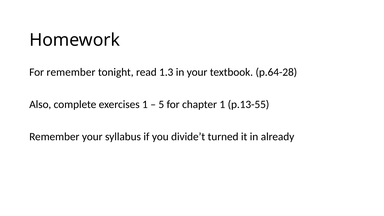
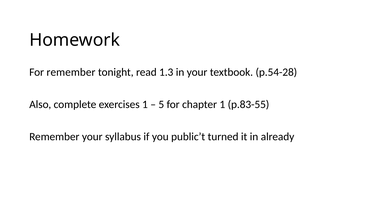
p.64-28: p.64-28 -> p.54-28
p.13-55: p.13-55 -> p.83-55
divide’t: divide’t -> public’t
